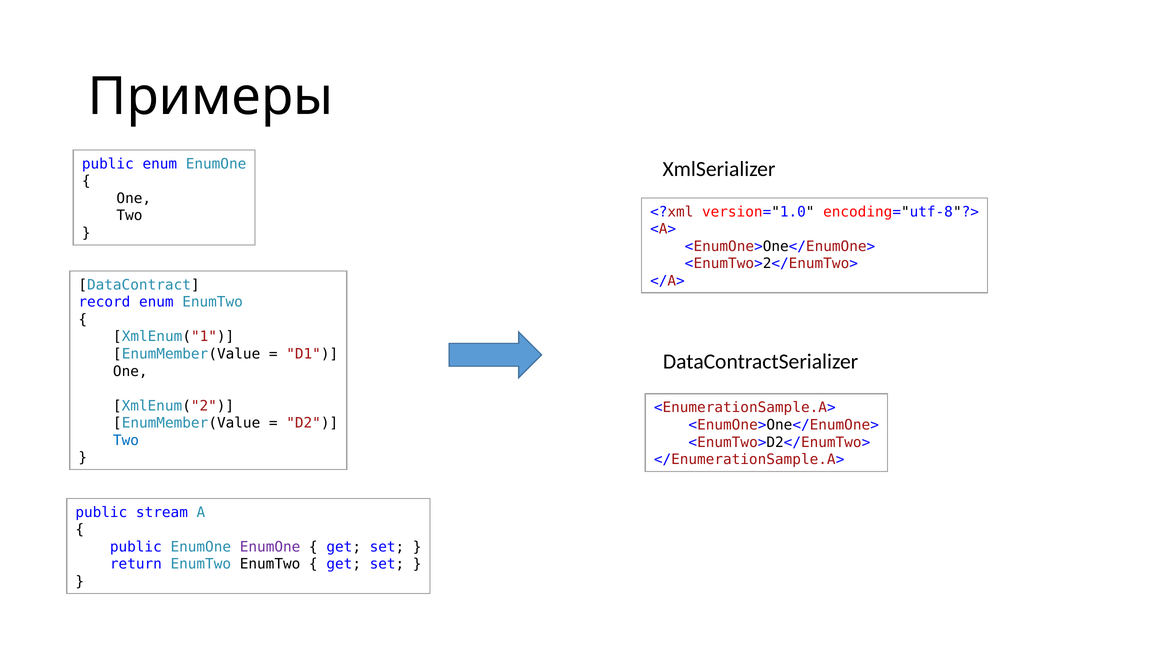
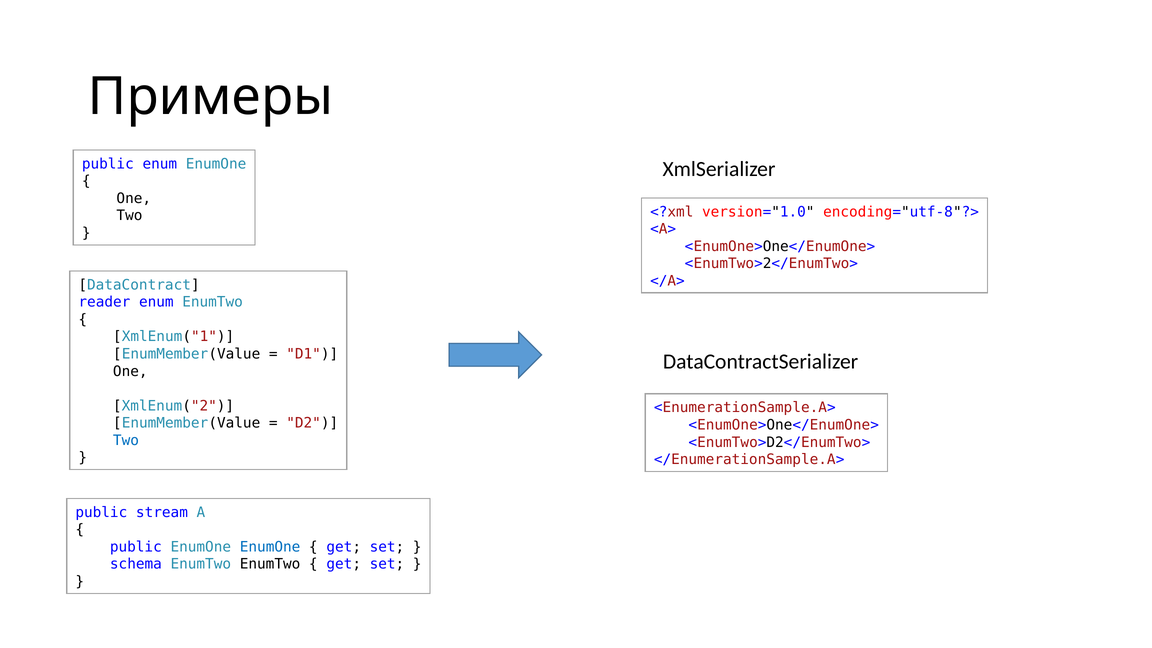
record: record -> reader
EnumOne at (270, 547) colour: purple -> blue
return: return -> schema
